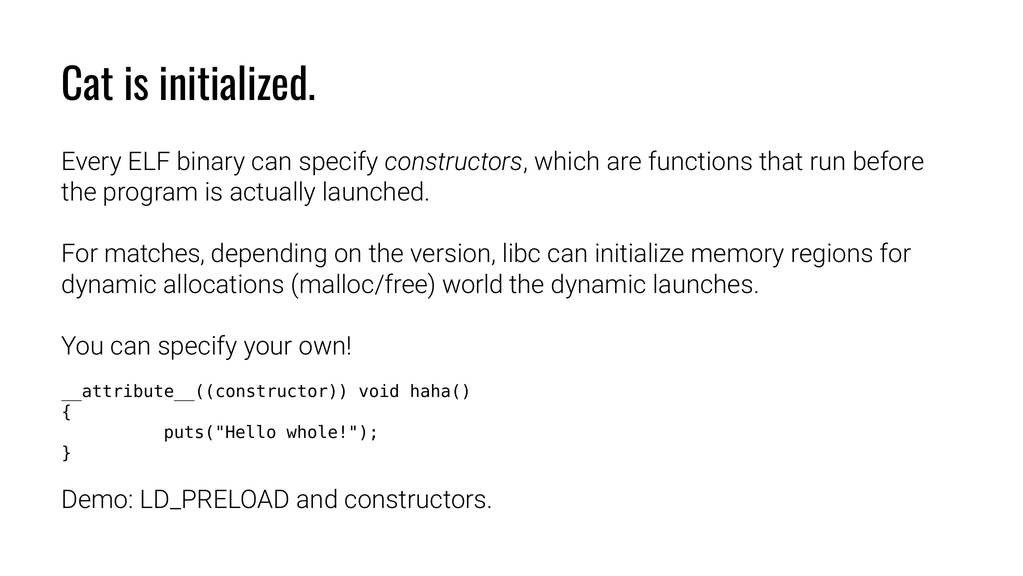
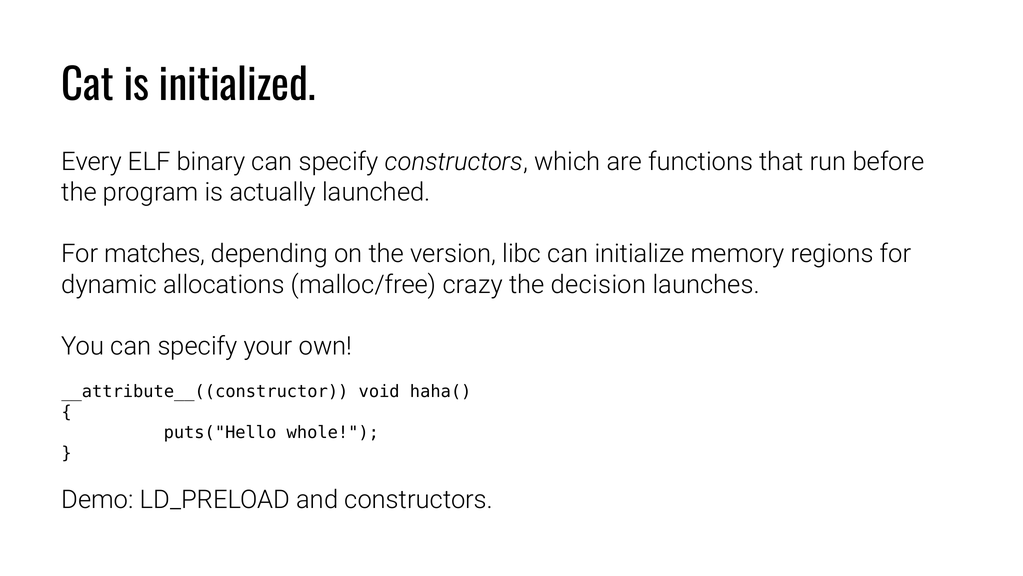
world: world -> crazy
the dynamic: dynamic -> decision
